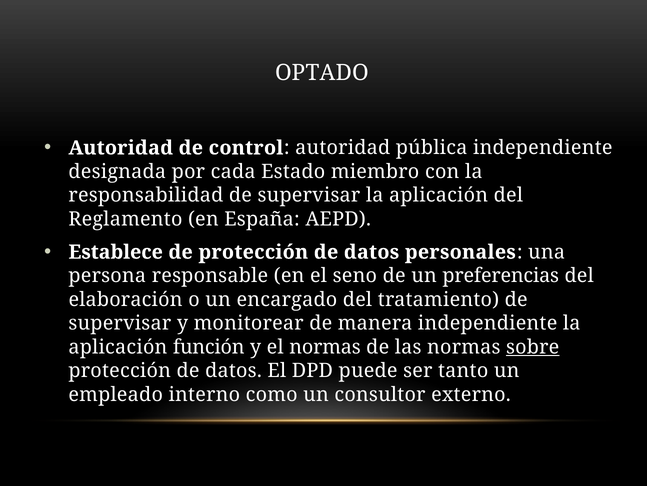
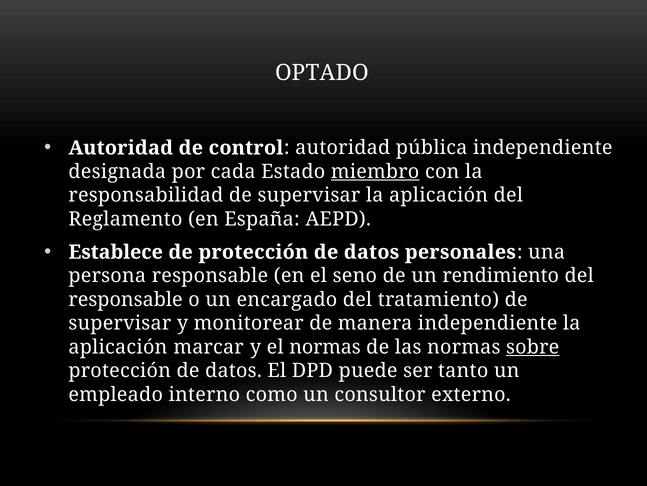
miembro underline: none -> present
preferencias: preferencias -> rendimiento
elaboración at (126, 299): elaboración -> responsable
función: función -> marcar
